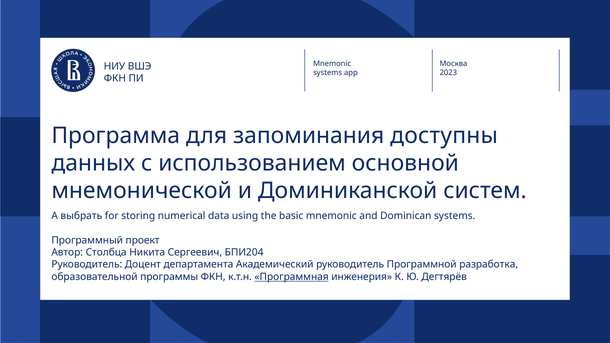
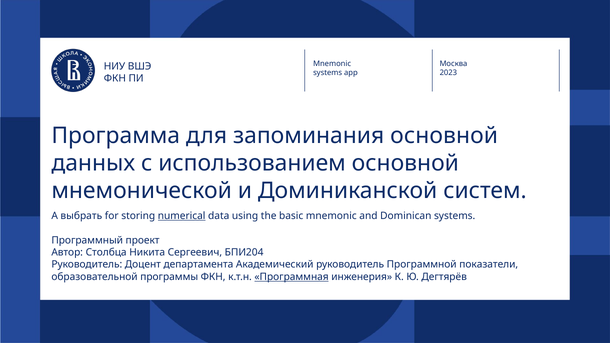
запоминания доступны: доступны -> основной
numerical underline: none -> present
разработка: разработка -> показатели
